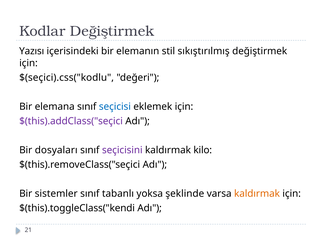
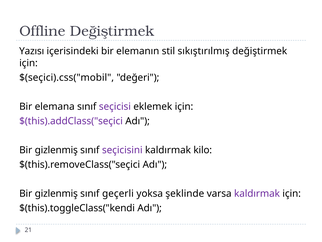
Kodlar: Kodlar -> Offline
$(seçici).css("kodlu: $(seçici).css("kodlu -> $(seçici).css("mobil
seçicisi colour: blue -> purple
dosyaları at (56, 150): dosyaları -> gizlenmiş
sistemler at (56, 193): sistemler -> gizlenmiş
tabanlı: tabanlı -> geçerli
kaldırmak at (257, 193) colour: orange -> purple
